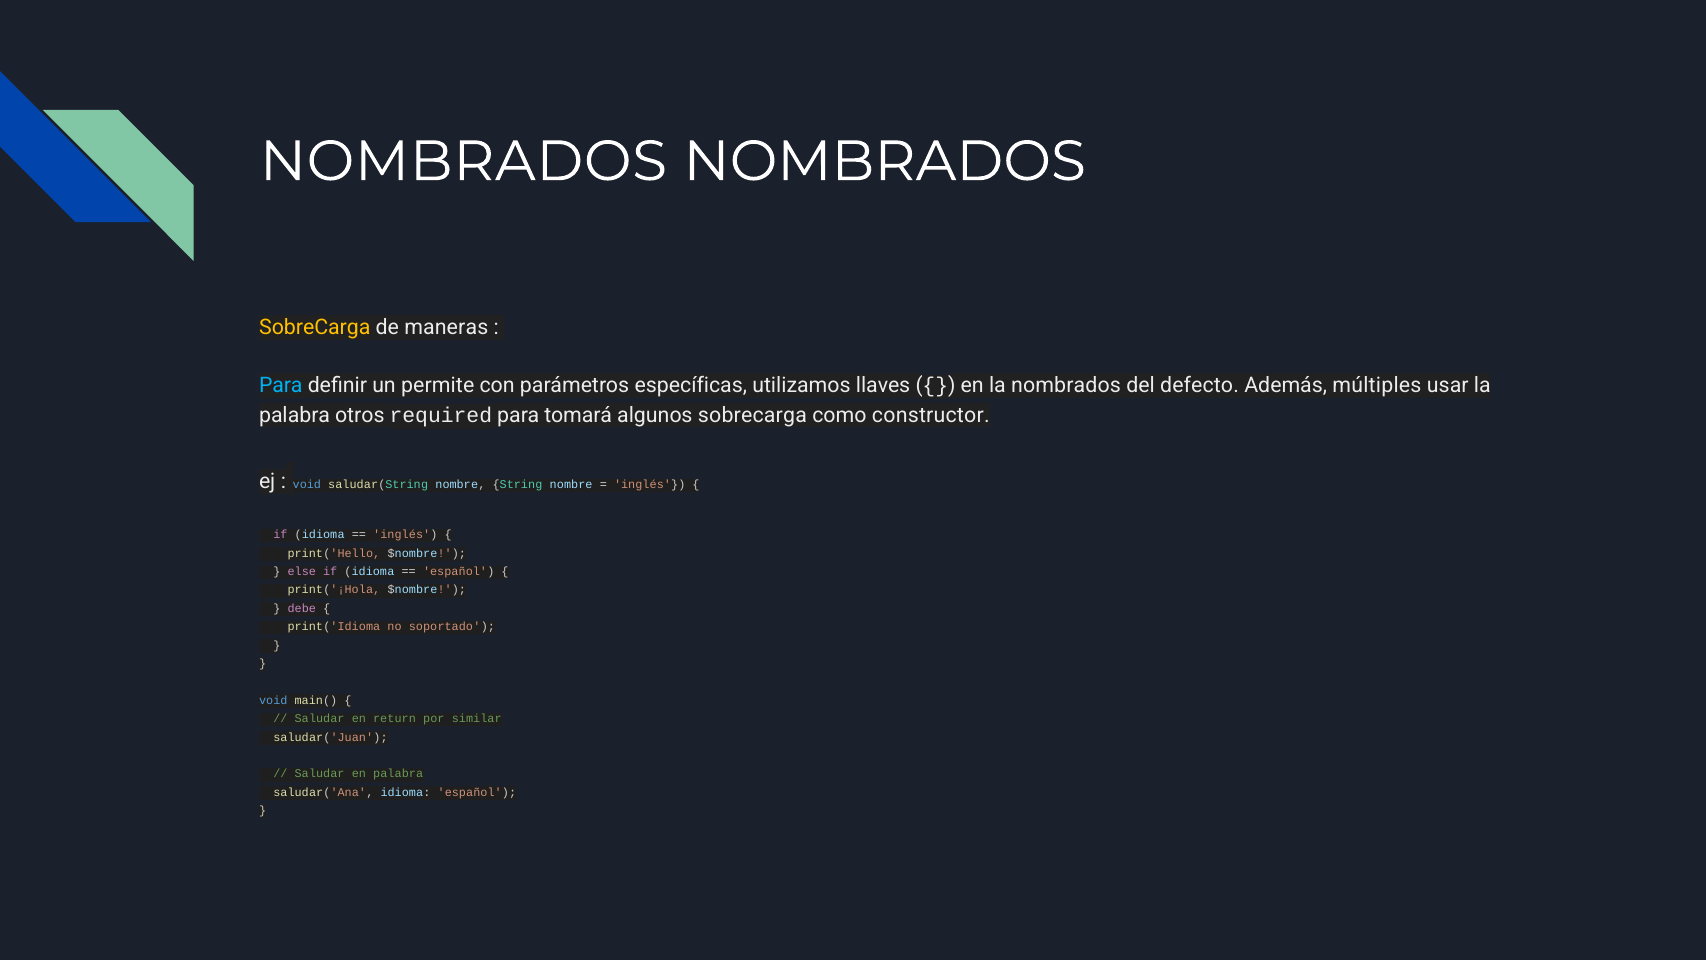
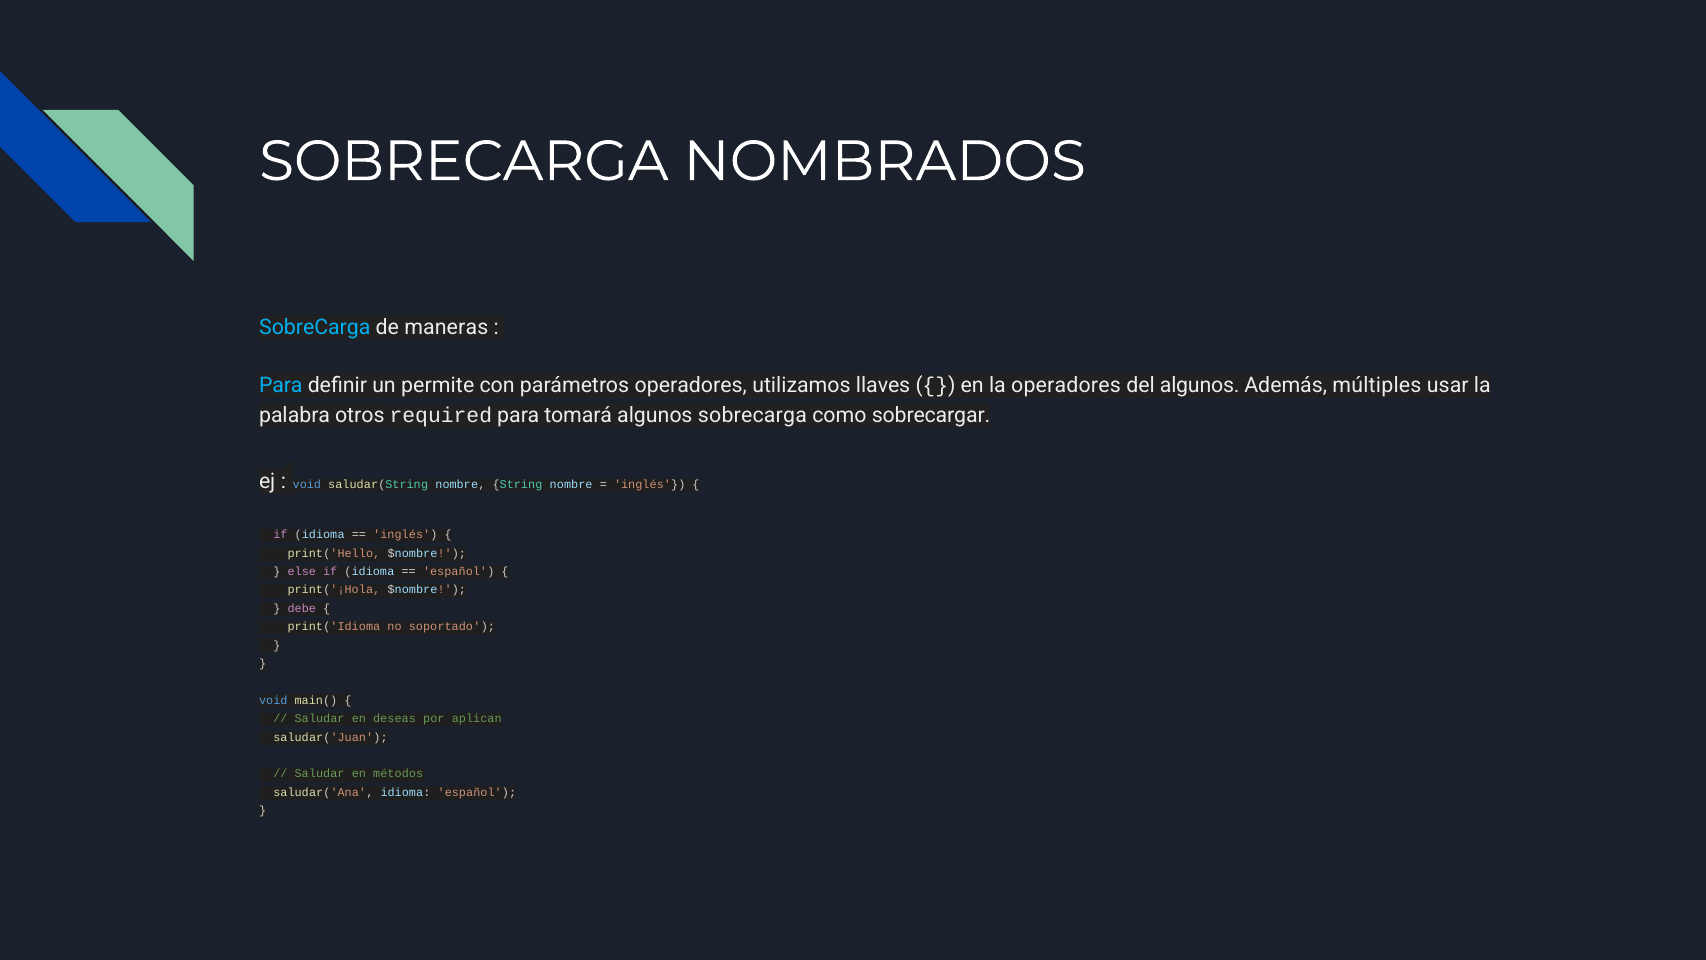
NOMBRADOS at (463, 161): NOMBRADOS -> SOBRECARGA
SobreCarga at (315, 328) colour: yellow -> light blue
parámetros específicas: específicas -> operadores
la nombrados: nombrados -> operadores
del defecto: defecto -> algunos
constructor: constructor -> sobrecargar
return: return -> deseas
similar: similar -> aplican
en palabra: palabra -> métodos
